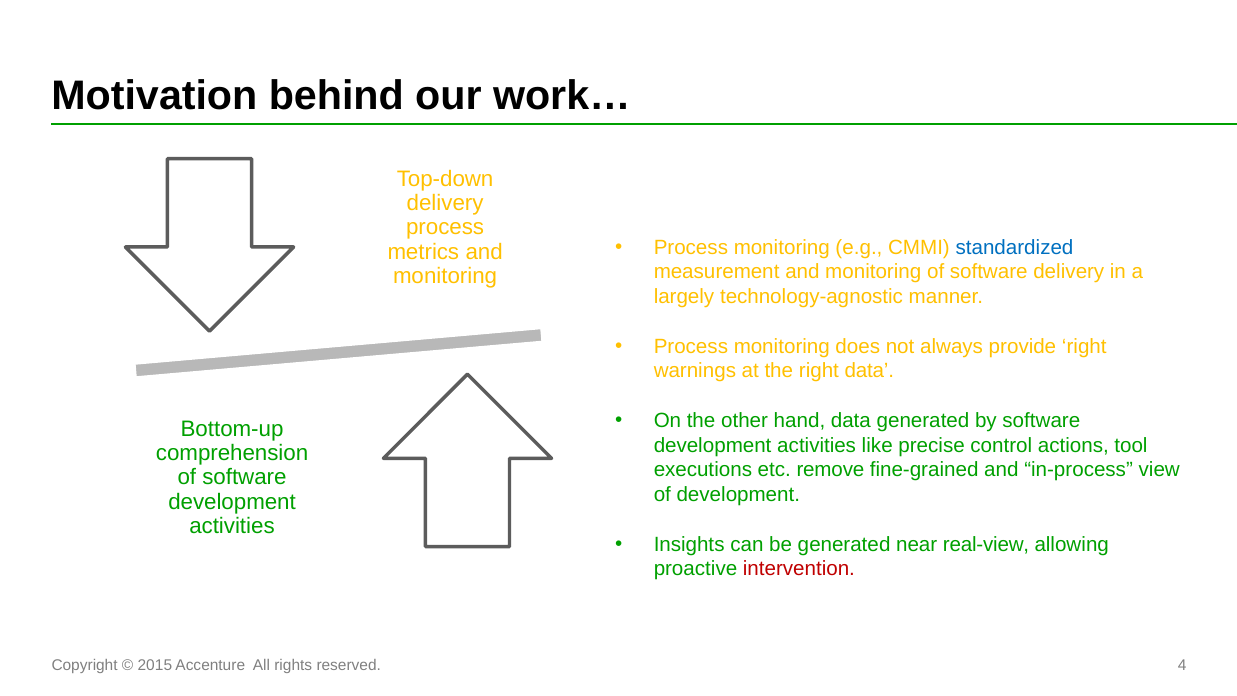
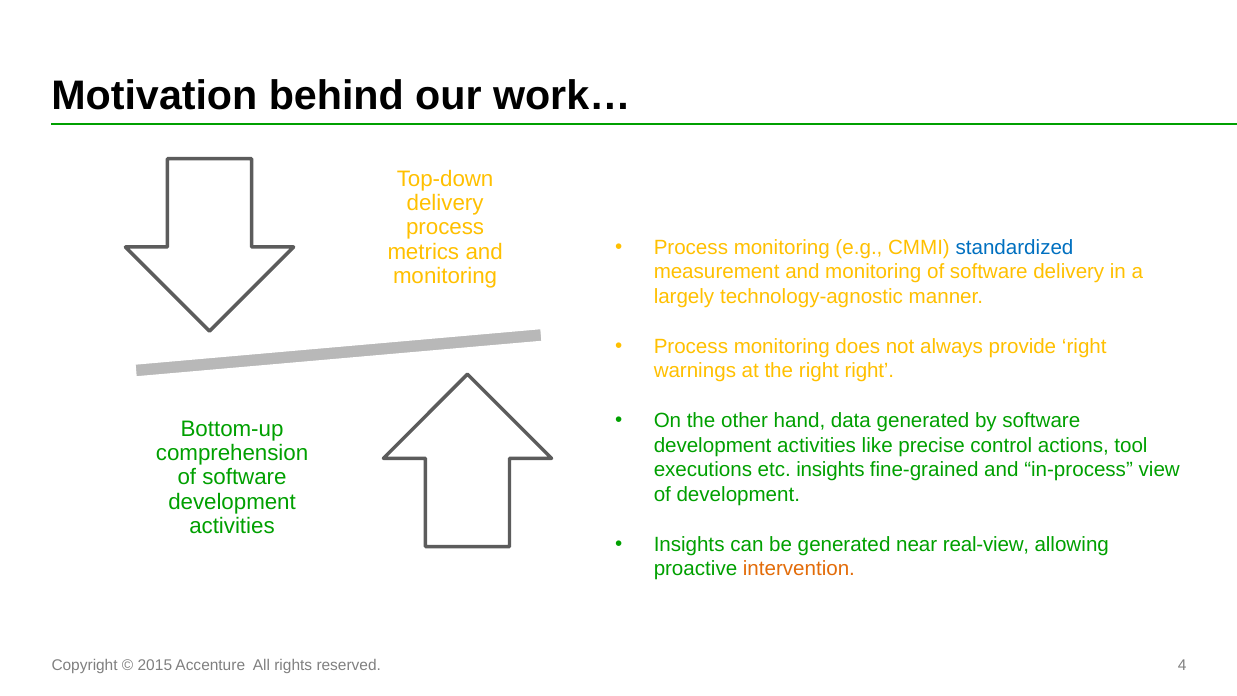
right data: data -> right
etc remove: remove -> insights
intervention colour: red -> orange
